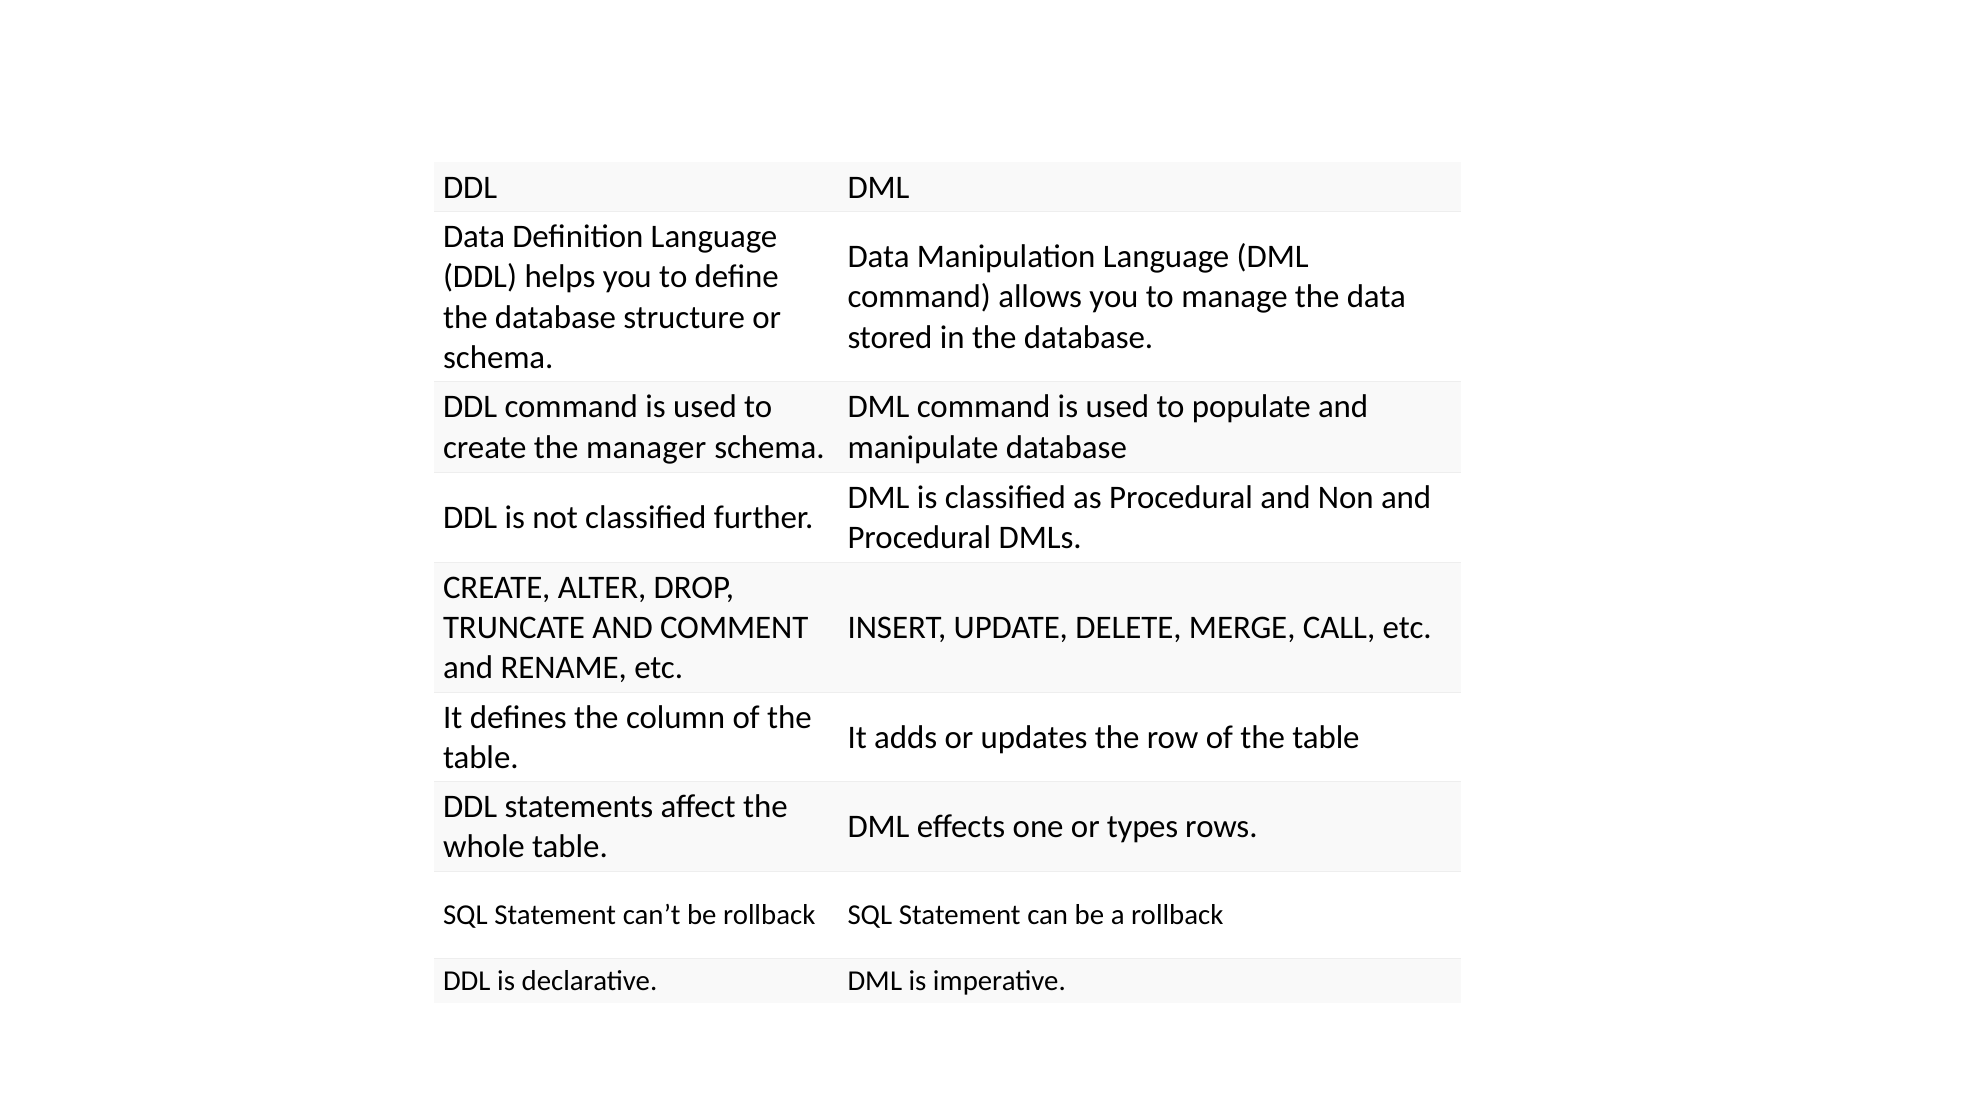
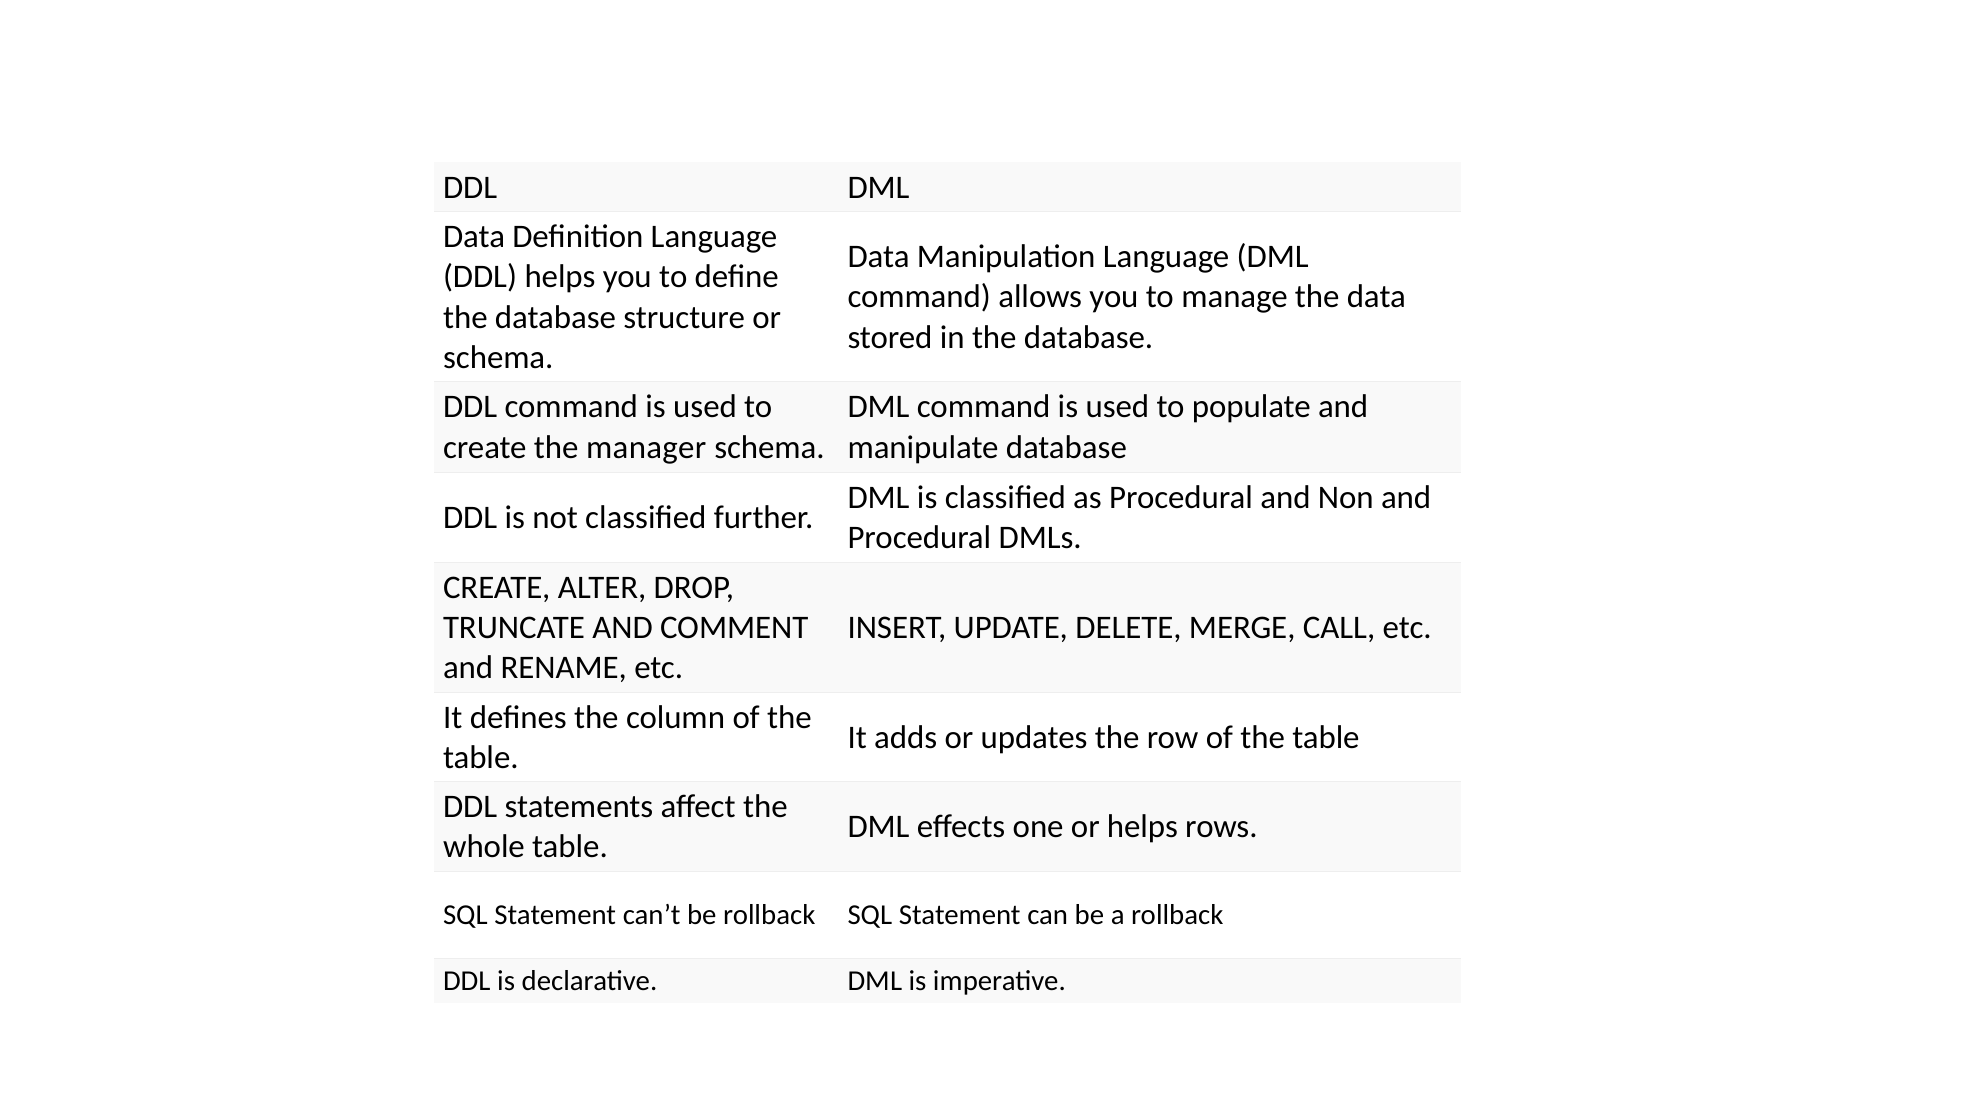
or types: types -> helps
